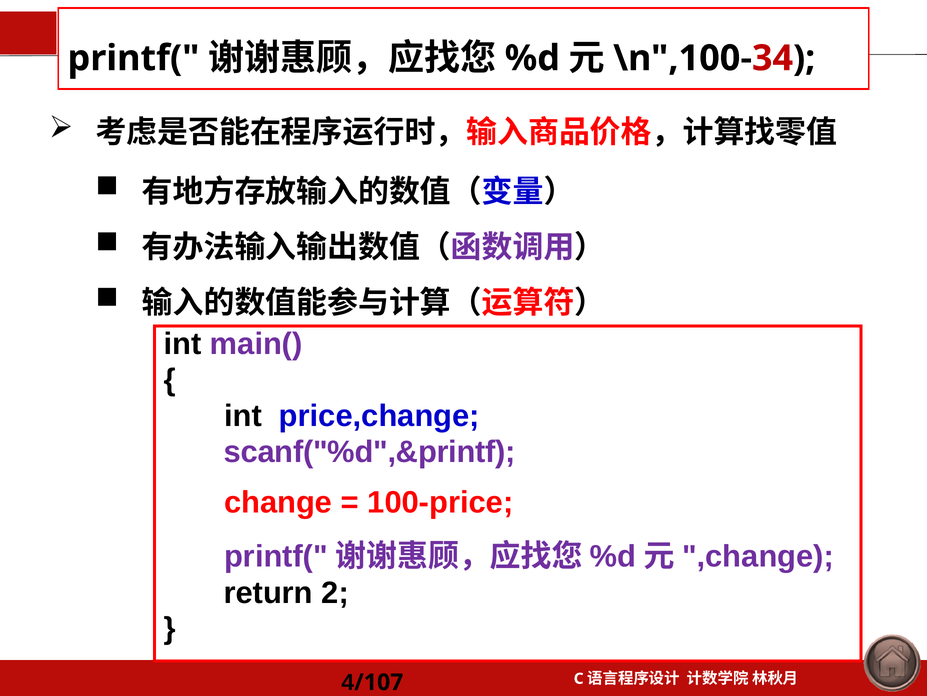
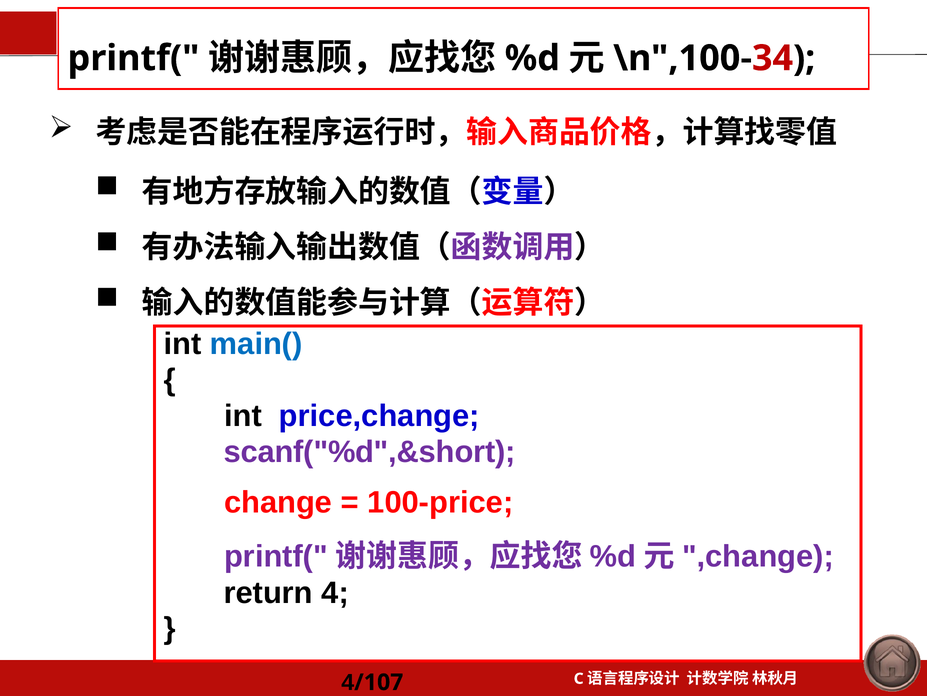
main( colour: purple -> blue
scanf("%d",&printf: scanf("%d",&printf -> scanf("%d",&short
return 2: 2 -> 4
